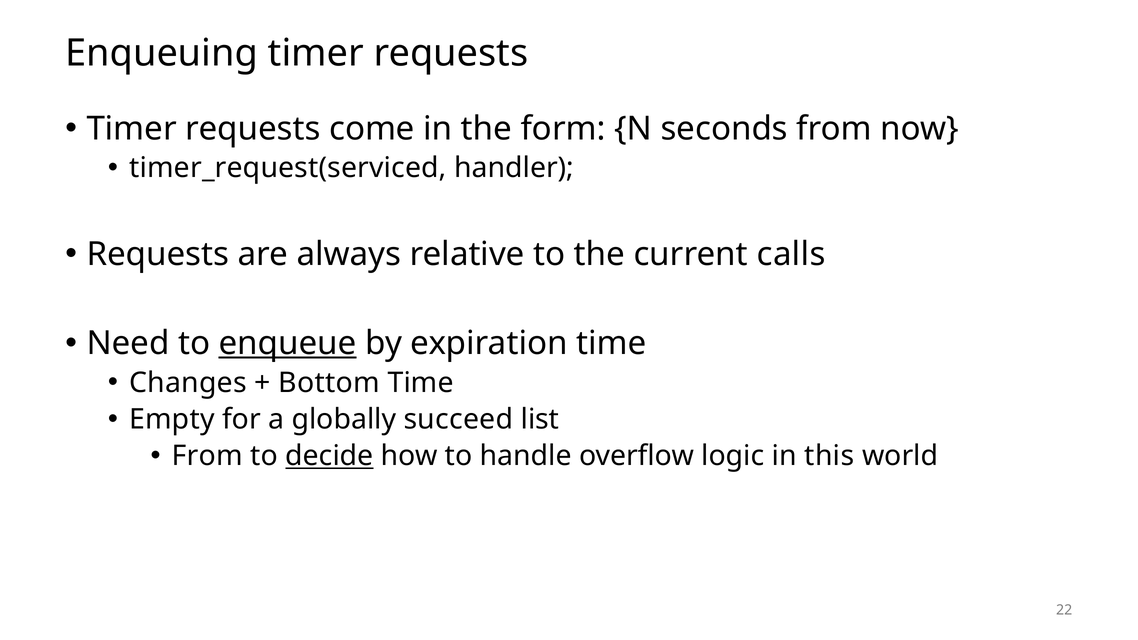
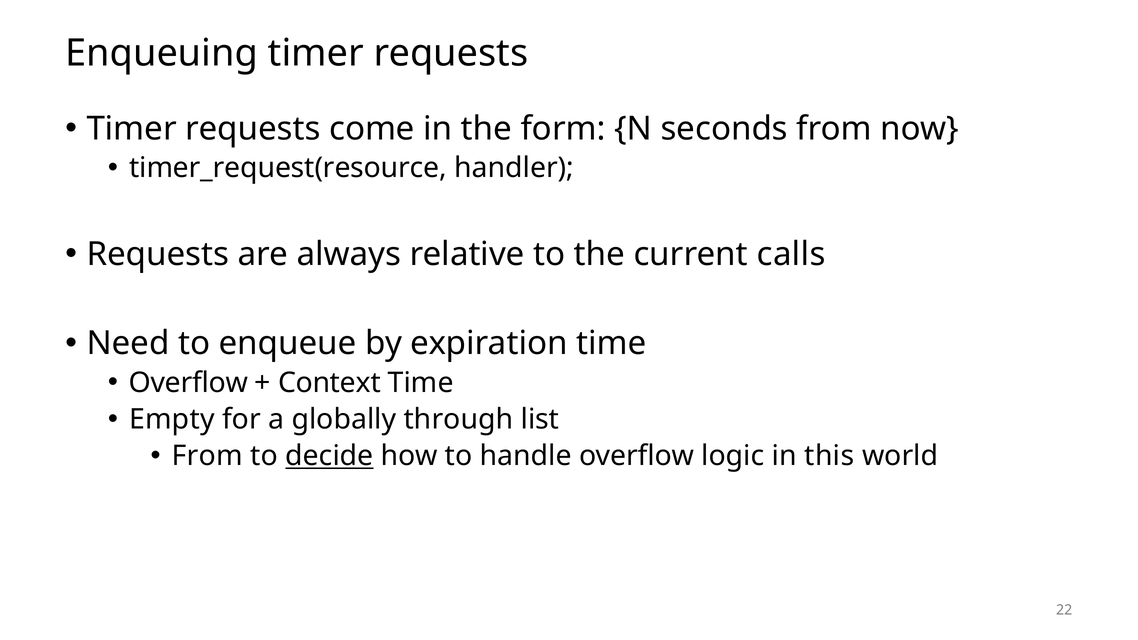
timer_request(serviced: timer_request(serviced -> timer_request(resource
enqueue underline: present -> none
Changes at (188, 383): Changes -> Overflow
Bottom: Bottom -> Context
succeed: succeed -> through
